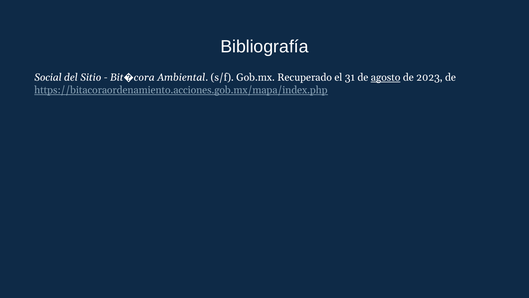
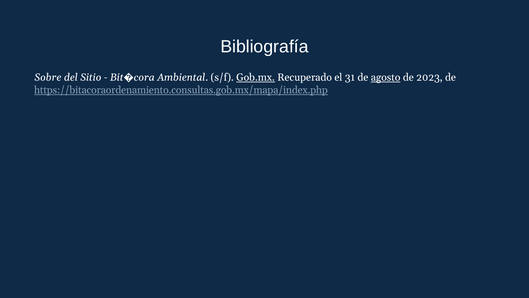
Social: Social -> Sobre
Gob.mx underline: none -> present
https://bitacoraordenamiento.acciones.gob.mx/mapa/index.php: https://bitacoraordenamiento.acciones.gob.mx/mapa/index.php -> https://bitacoraordenamiento.consultas.gob.mx/mapa/index.php
